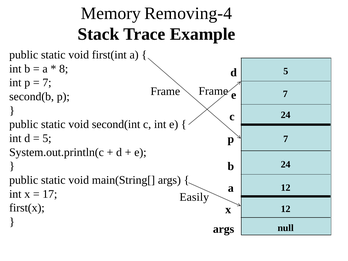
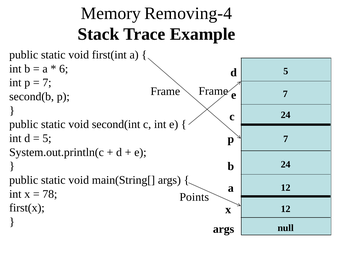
8: 8 -> 6
17: 17 -> 78
Easily: Easily -> Points
